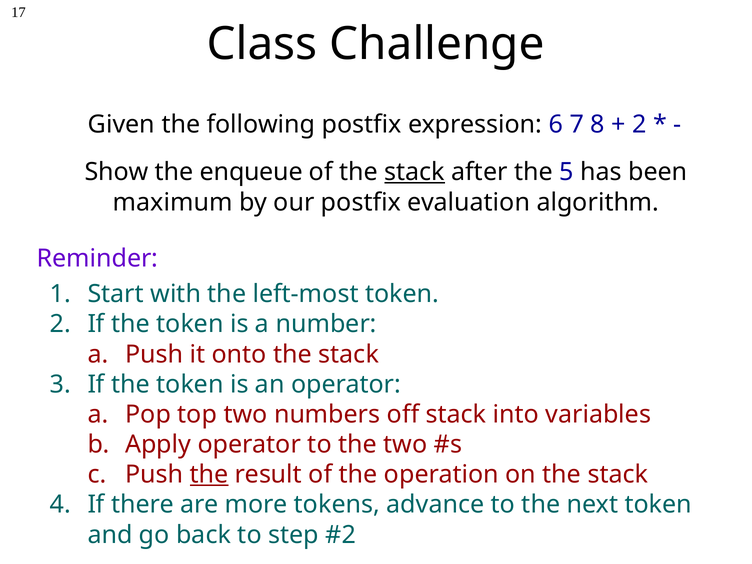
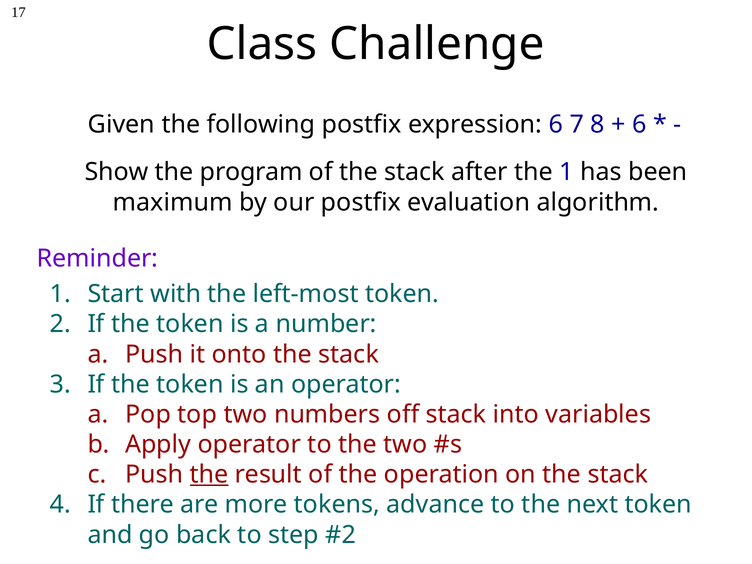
2 at (639, 125): 2 -> 6
enqueue: enqueue -> program
stack at (415, 172) underline: present -> none
the 5: 5 -> 1
